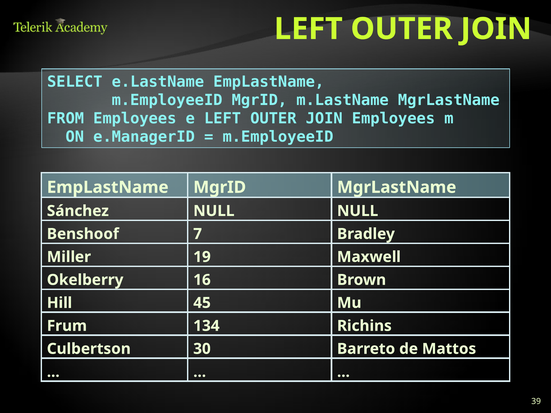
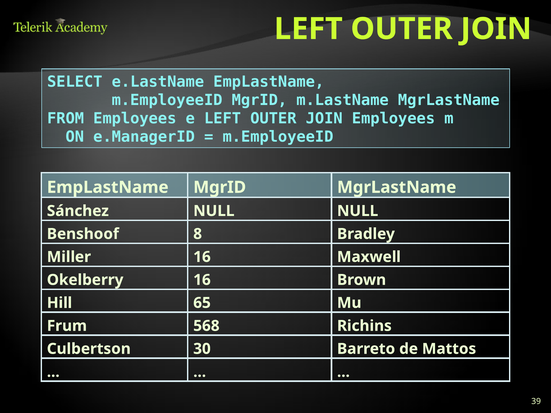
7: 7 -> 8
Miller 19: 19 -> 16
45: 45 -> 65
134: 134 -> 568
